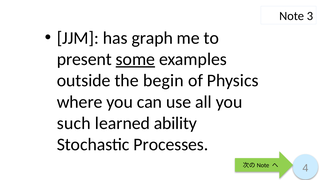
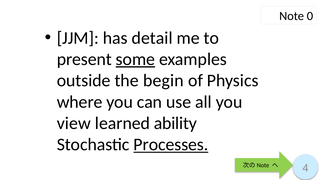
3: 3 -> 0
graph: graph -> detail
such: such -> view
Processes underline: none -> present
